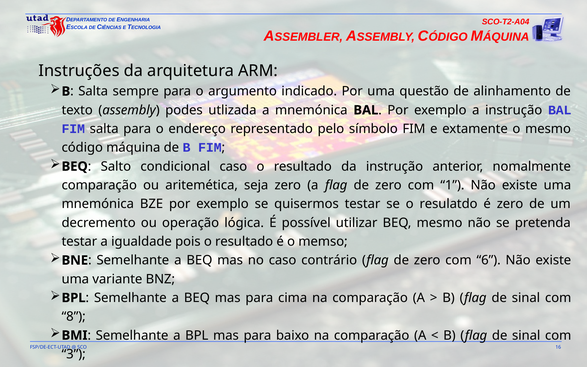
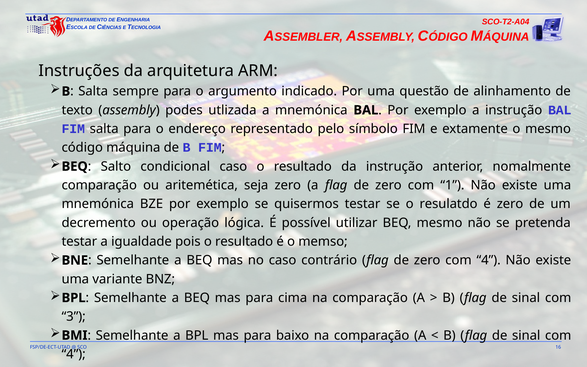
zero com 6: 6 -> 4
8: 8 -> 3
3 at (74, 354): 3 -> 4
